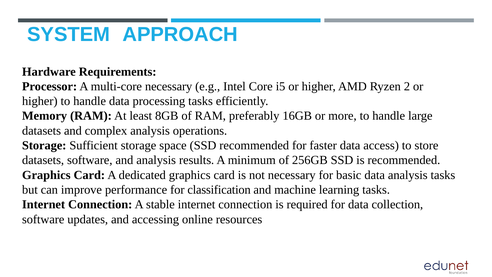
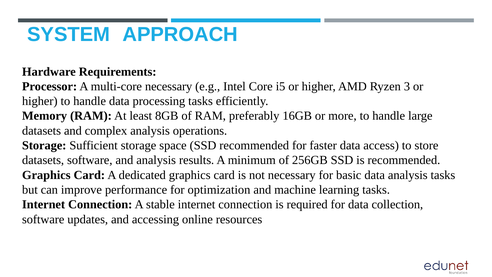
2: 2 -> 3
classification: classification -> optimization
